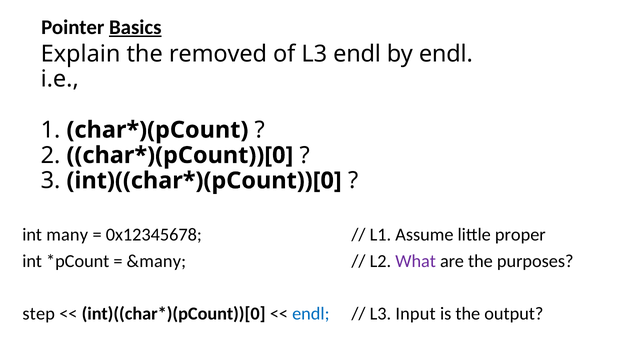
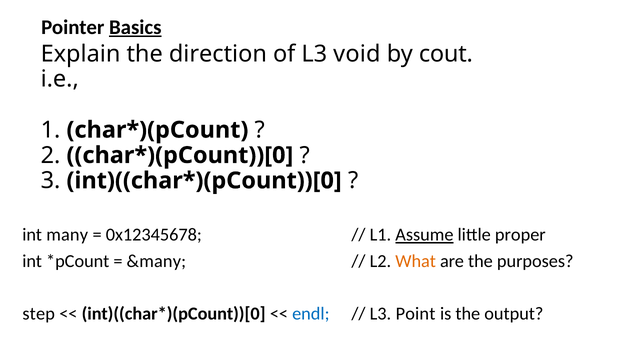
removed: removed -> direction
L3 endl: endl -> void
by endl: endl -> cout
Assume underline: none -> present
What colour: purple -> orange
Input: Input -> Point
